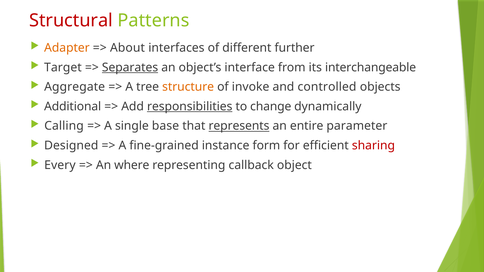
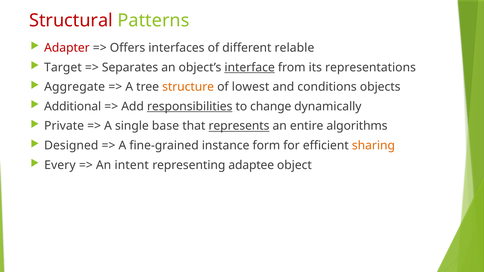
Adapter colour: orange -> red
About: About -> Offers
further: further -> relable
Separates underline: present -> none
interface underline: none -> present
interchangeable: interchangeable -> representations
invoke: invoke -> lowest
controlled: controlled -> conditions
Calling: Calling -> Private
parameter: parameter -> algorithms
sharing colour: red -> orange
where: where -> intent
callback: callback -> adaptee
